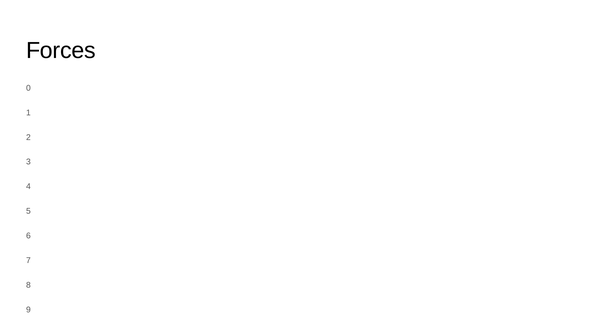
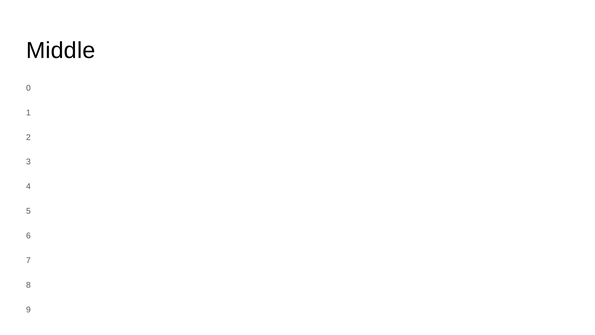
Forces: Forces -> Middle
